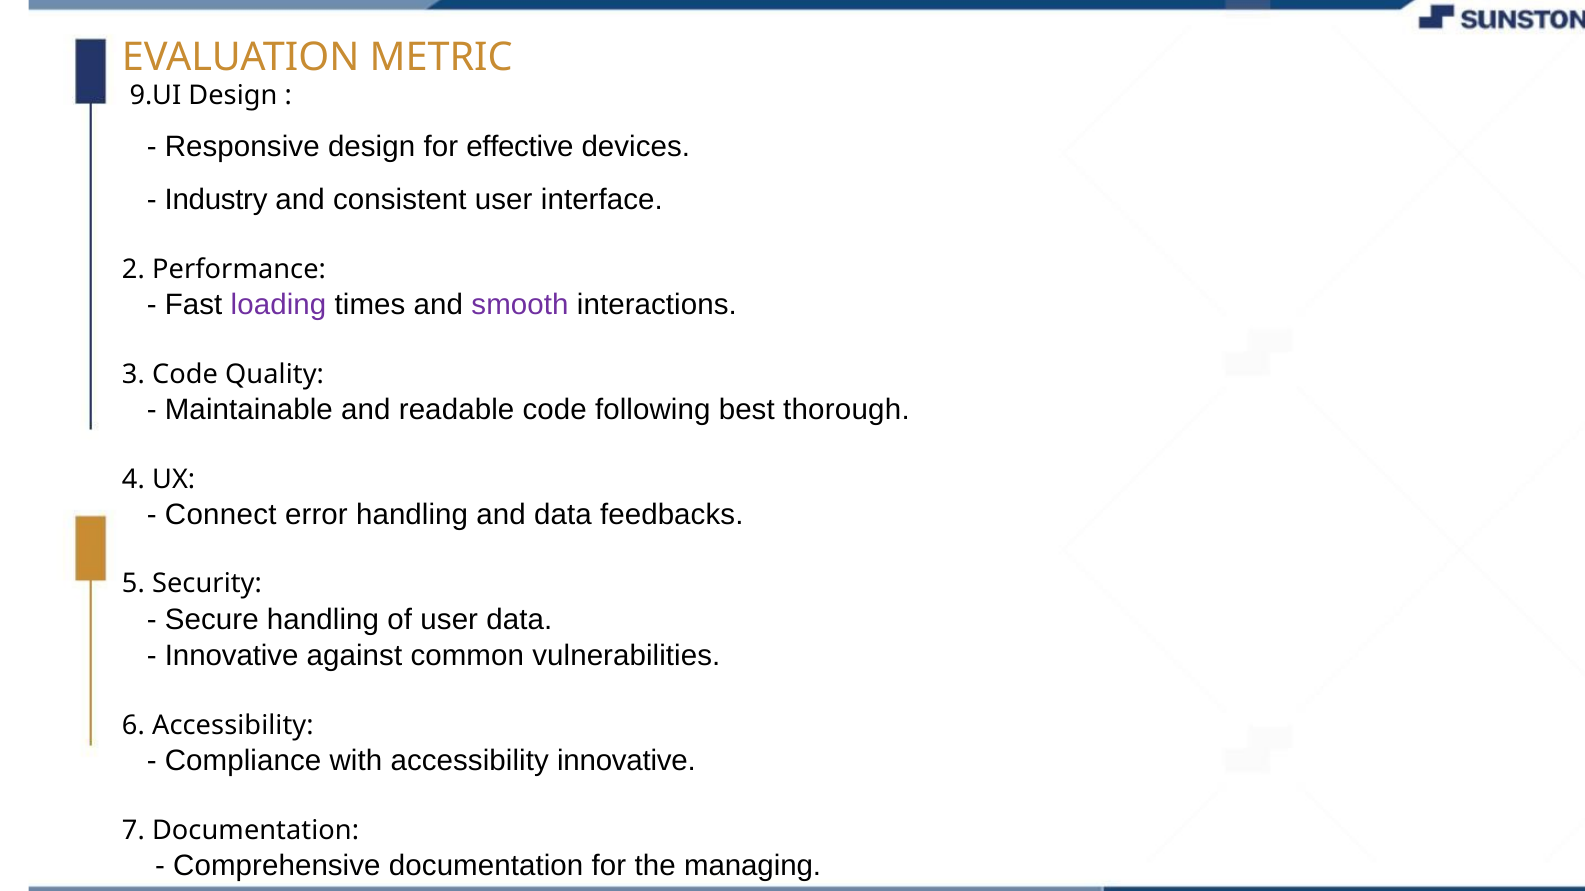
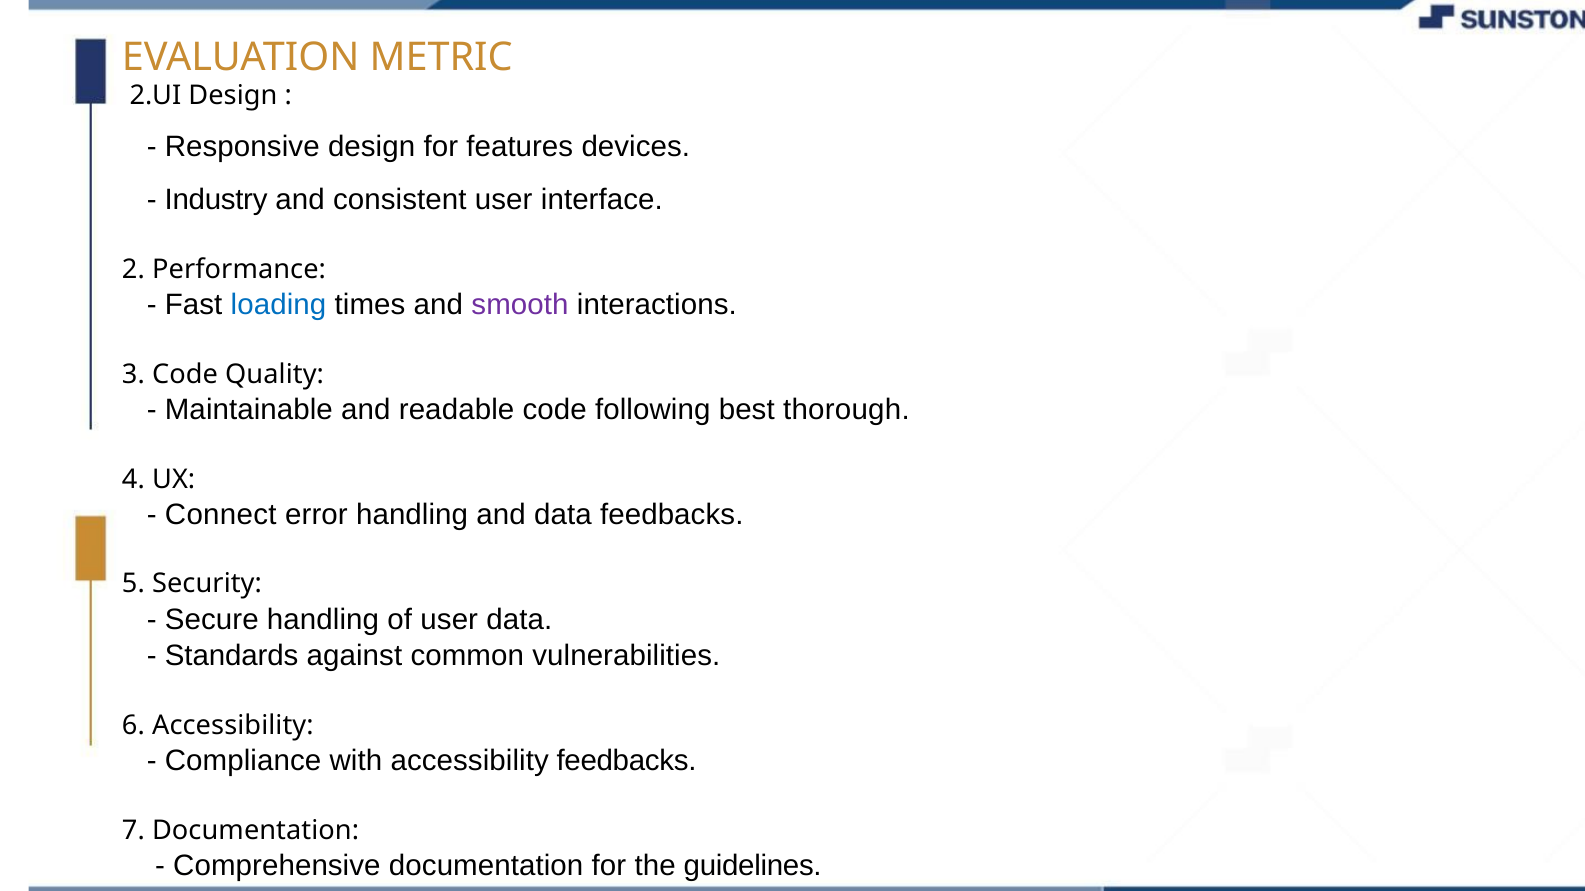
9.UI: 9.UI -> 2.UI
effective: effective -> features
loading colour: purple -> blue
Innovative at (232, 657): Innovative -> Standards
accessibility innovative: innovative -> feedbacks
managing: managing -> guidelines
